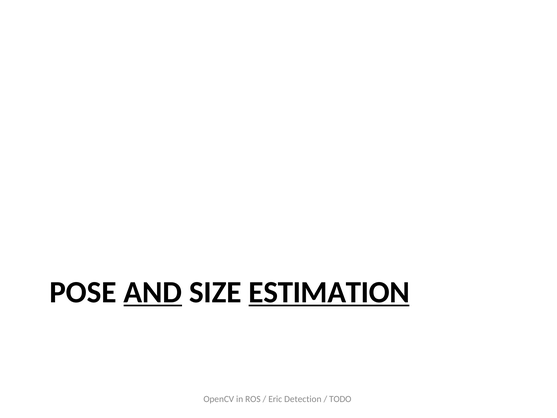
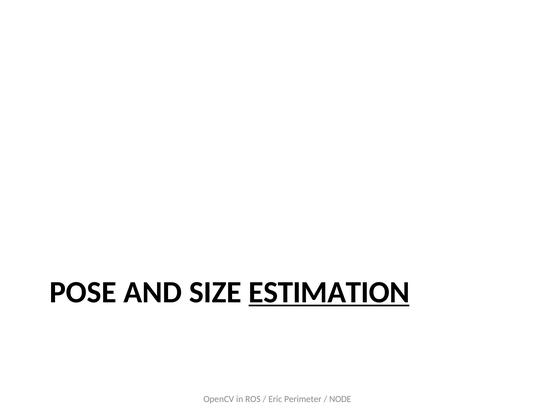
AND underline: present -> none
Detection: Detection -> Perimeter
TODO: TODO -> NODE
